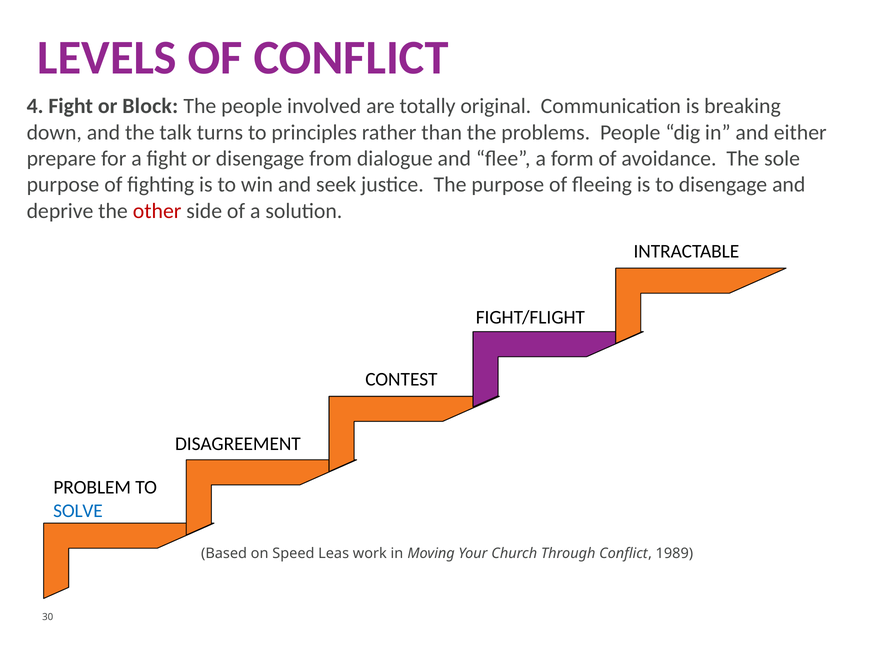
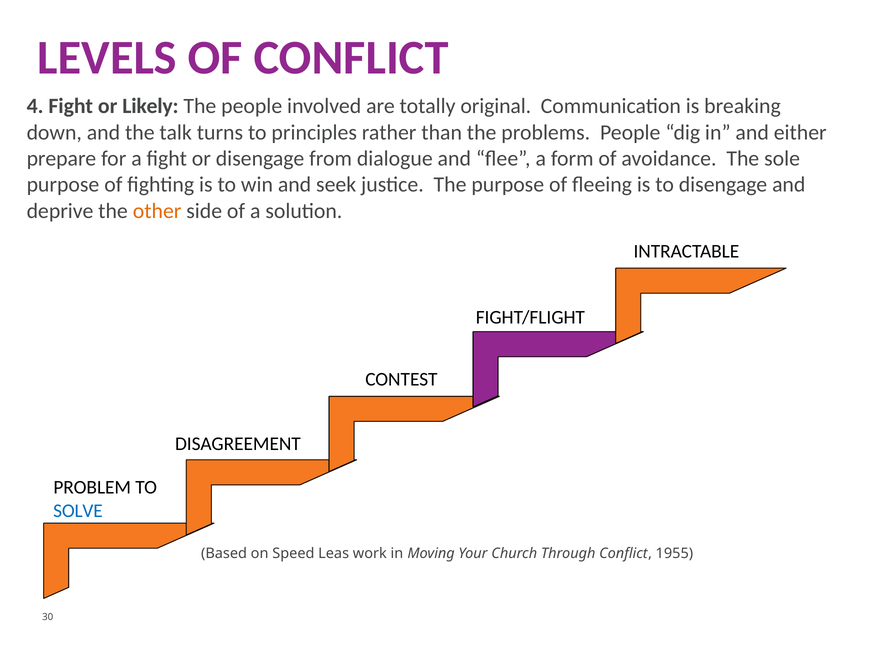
Block: Block -> Likely
other colour: red -> orange
1989: 1989 -> 1955
